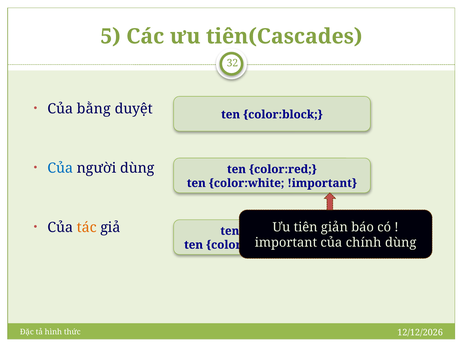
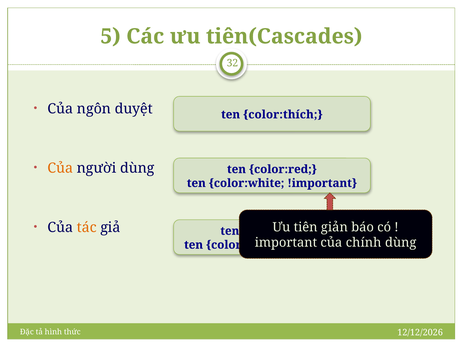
bằng: bằng -> ngôn
color:block: color:block -> color:thích
Của at (60, 168) colour: blue -> orange
